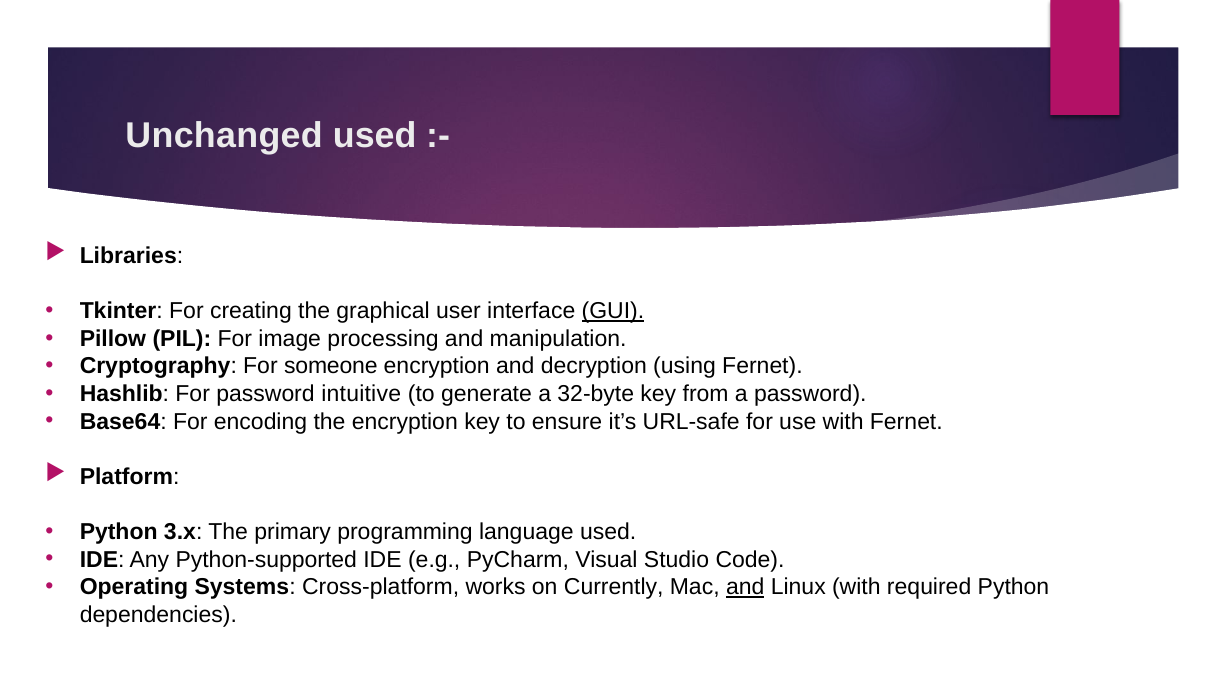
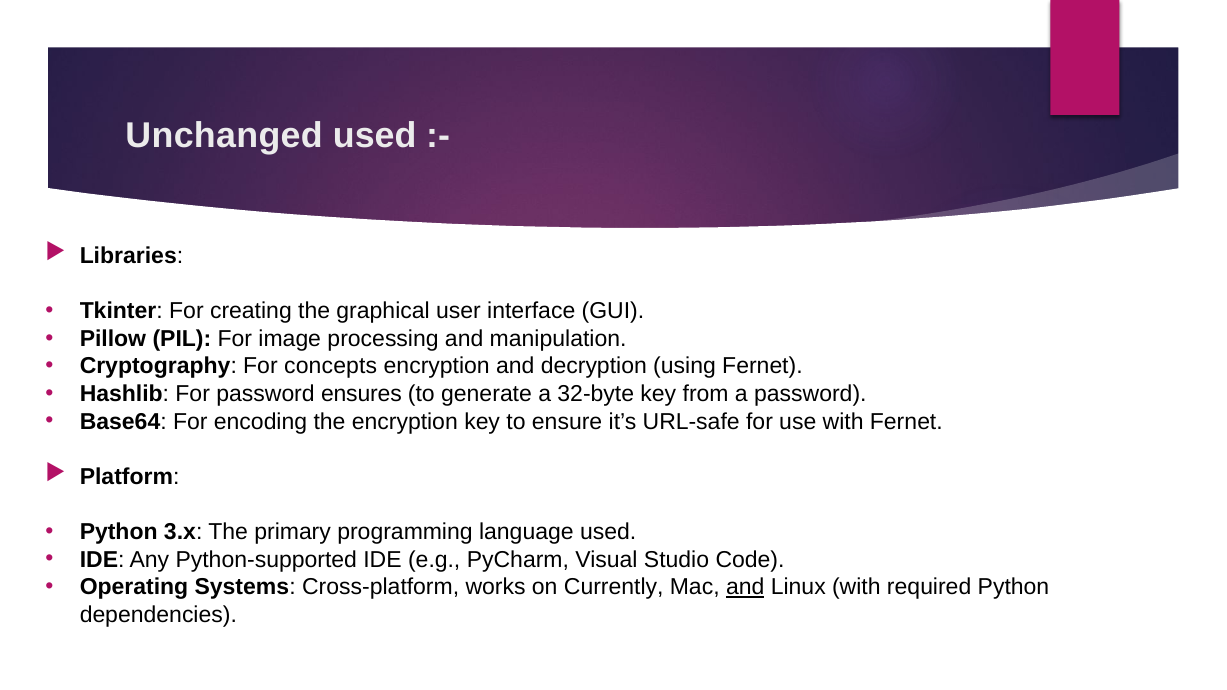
GUI underline: present -> none
someone: someone -> concepts
intuitive: intuitive -> ensures
